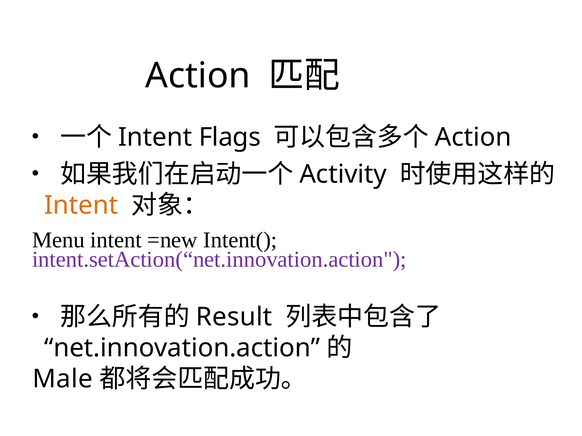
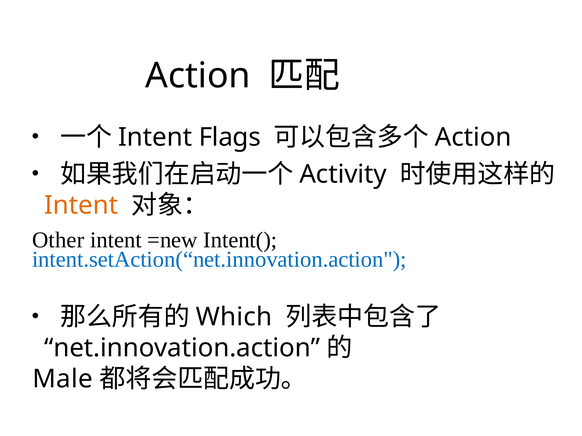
Menu: Menu -> Other
intent.setAction(“net.innovation.action colour: purple -> blue
Result: Result -> Which
